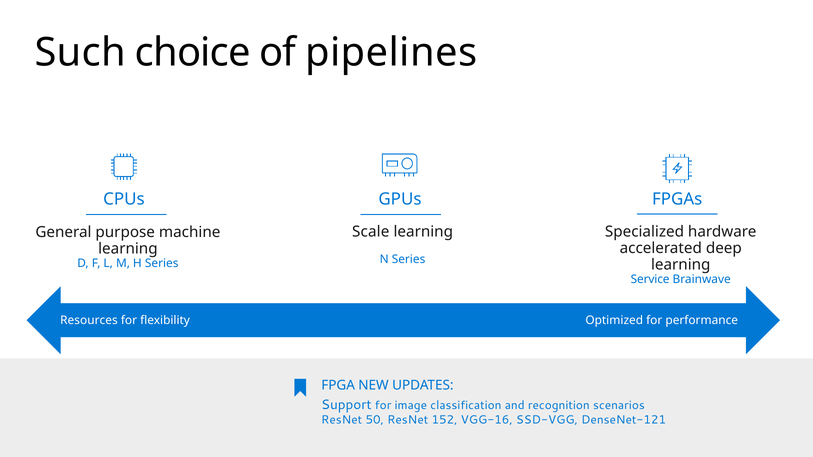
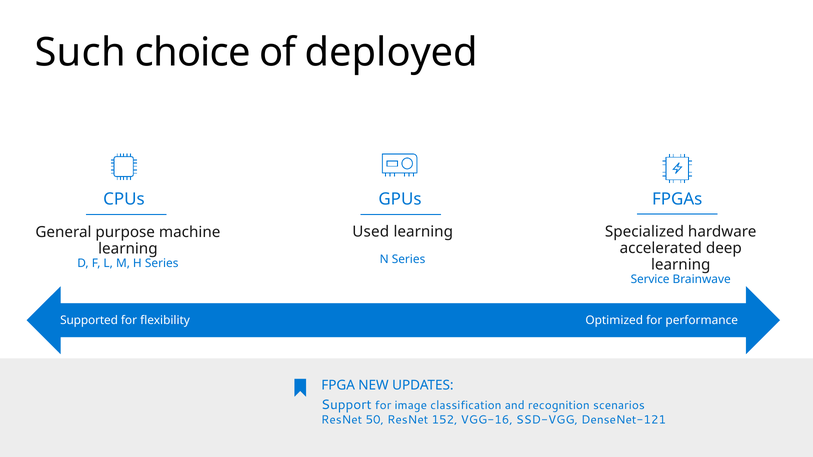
pipelines: pipelines -> deployed
Scale: Scale -> Used
Resources: Resources -> Supported
